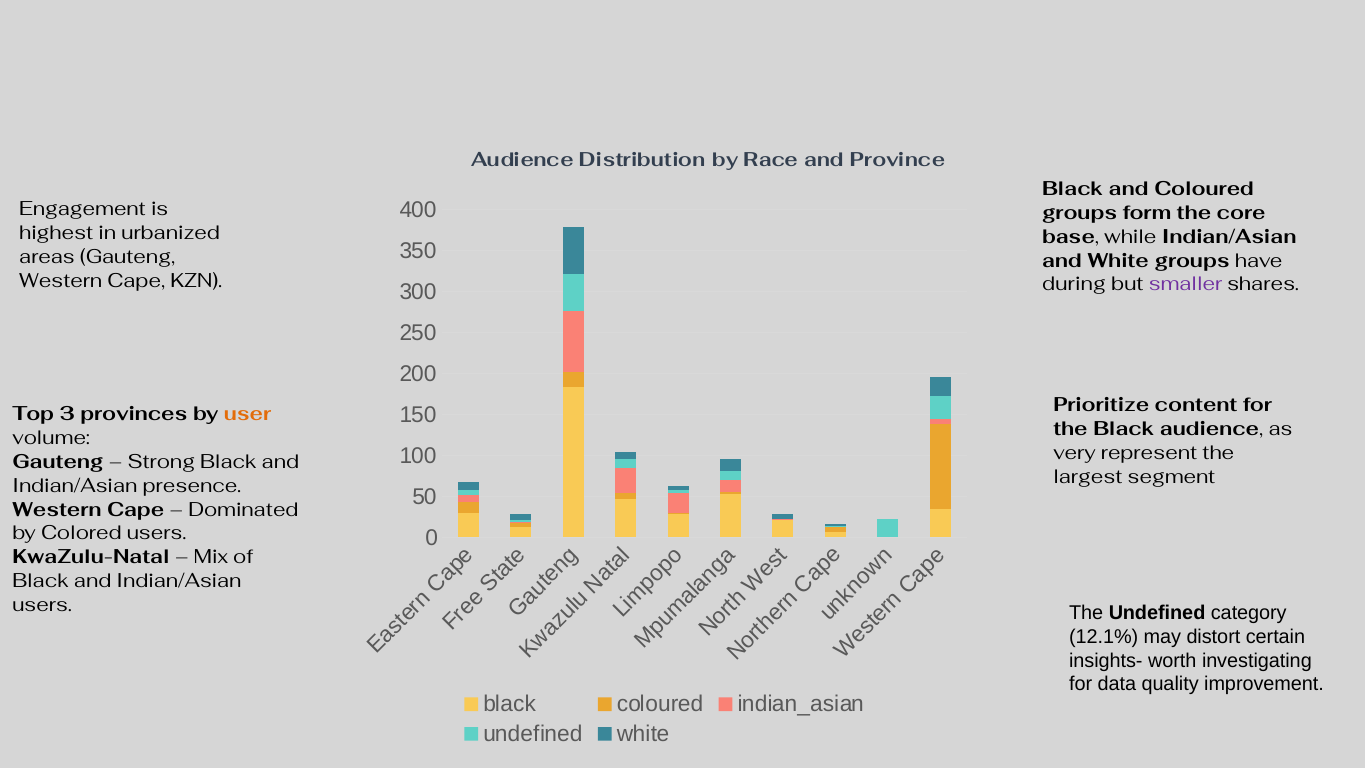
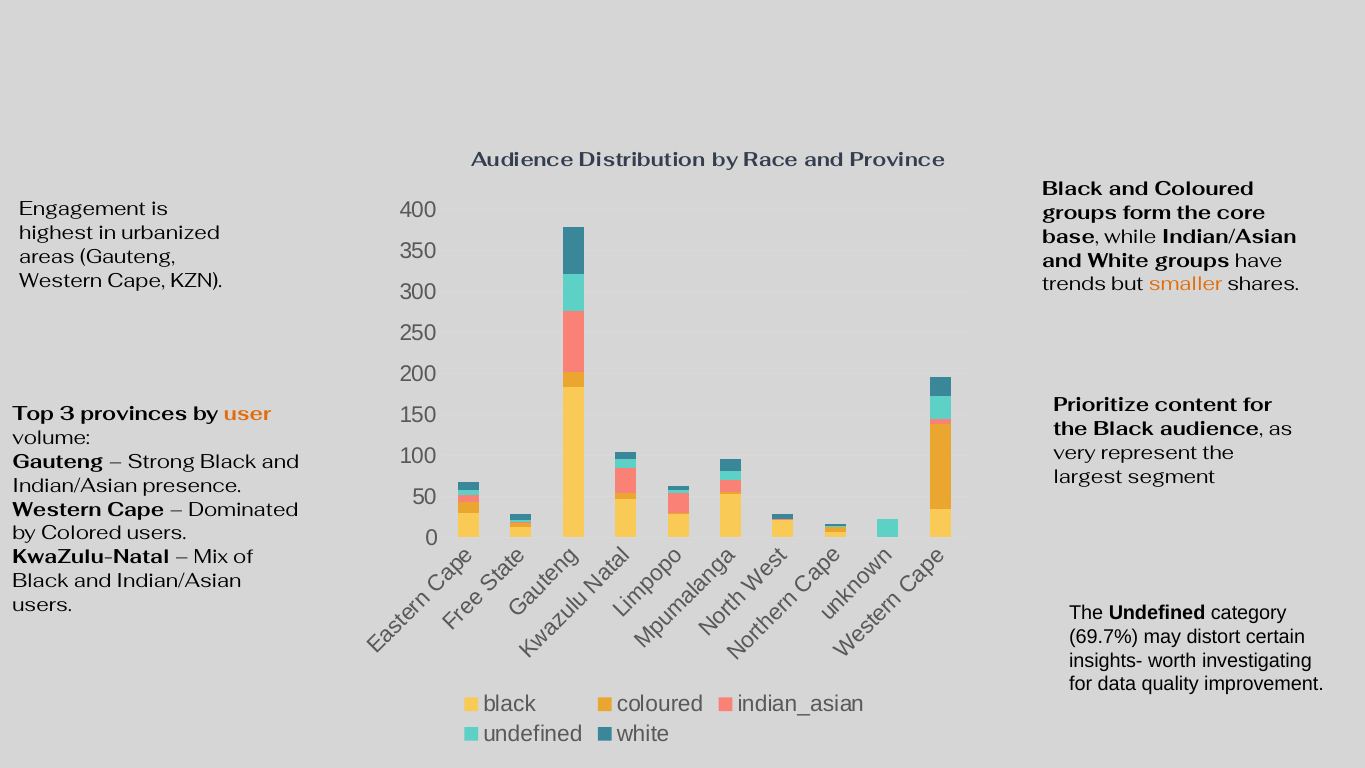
during: during -> trends
smaller colour: purple -> orange
12.1%: 12.1% -> 69.7%
